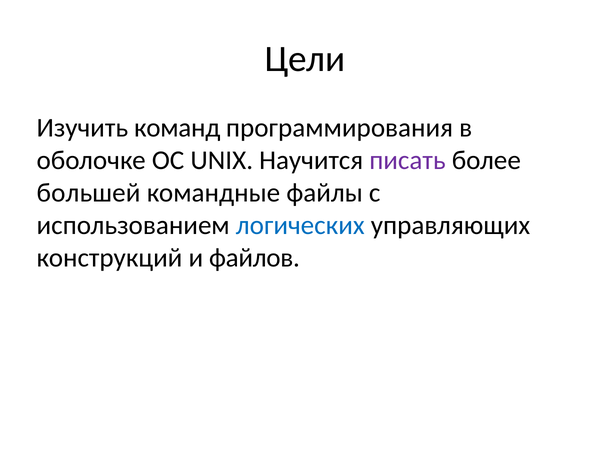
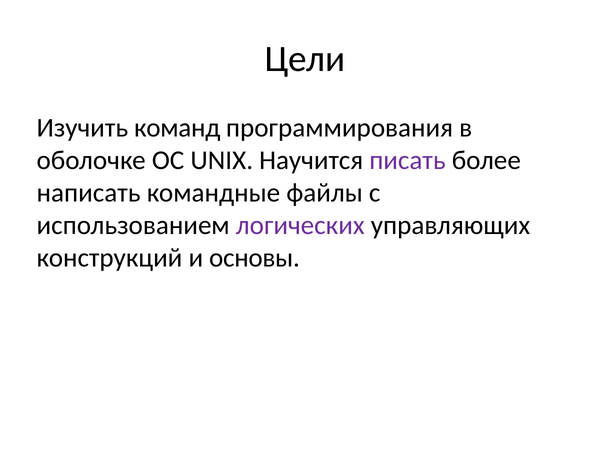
большей: большей -> написать
логических colour: blue -> purple
файлов: файлов -> основы
